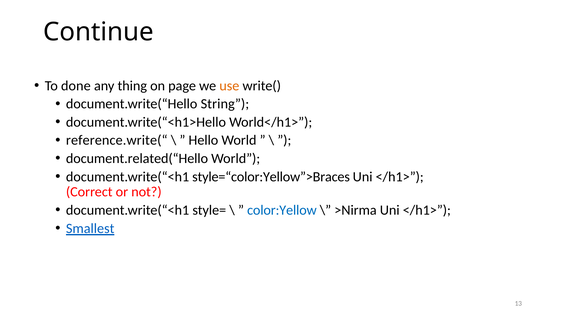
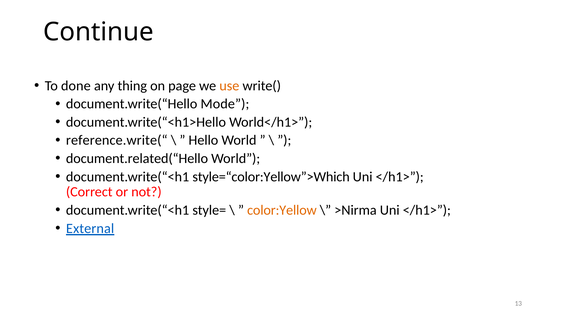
String: String -> Mode
style=“color:Yellow”>Braces: style=“color:Yellow”>Braces -> style=“color:Yellow”>Which
color:Yellow colour: blue -> orange
Smallest: Smallest -> External
